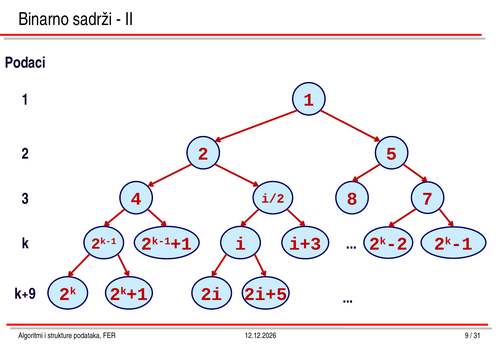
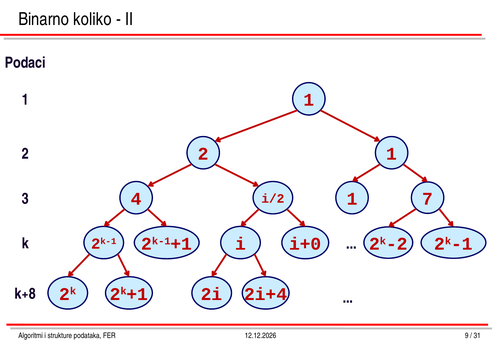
sadrži: sadrži -> koliko
2 5: 5 -> 1
i/2 8: 8 -> 1
i+3: i+3 -> i+0
2i+5: 2i+5 -> 2i+4
k+9: k+9 -> k+8
